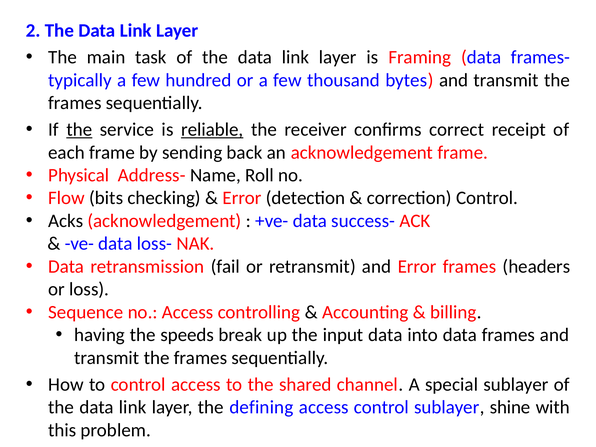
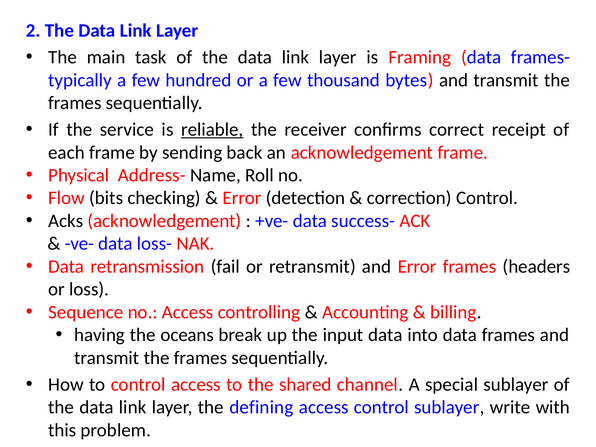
the at (79, 130) underline: present -> none
speeds: speeds -> oceans
shine: shine -> write
